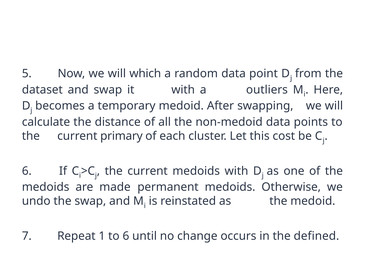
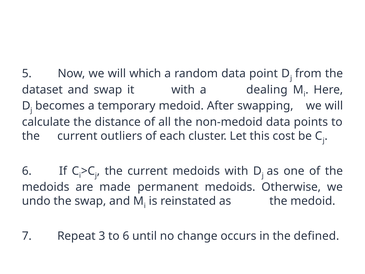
outliers: outliers -> dealing
primary: primary -> outliers
1: 1 -> 3
